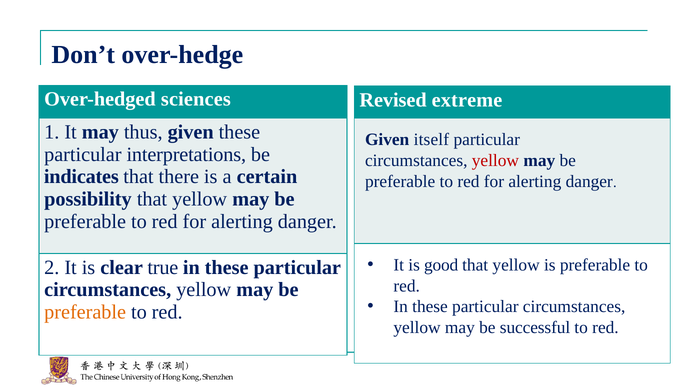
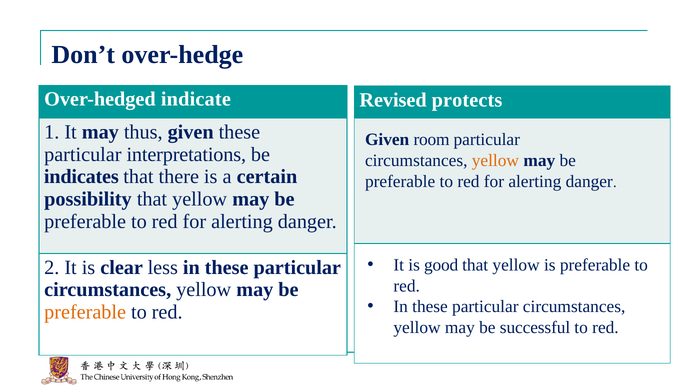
sciences: sciences -> indicate
extreme: extreme -> protects
itself: itself -> room
yellow at (495, 161) colour: red -> orange
true: true -> less
